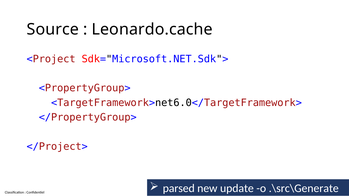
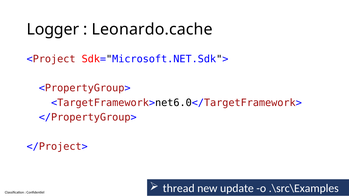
Source: Source -> Logger
parsed: parsed -> thread
.\src\Generate: .\src\Generate -> .\src\Examples
